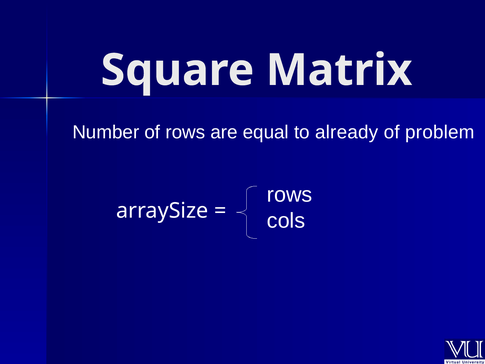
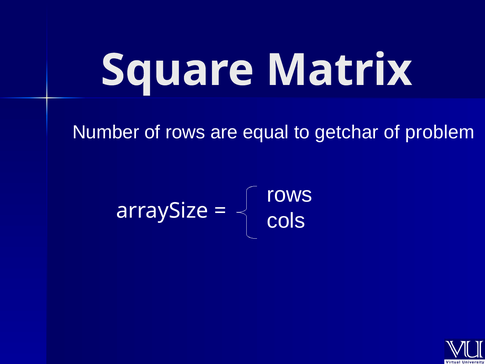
already: already -> getchar
